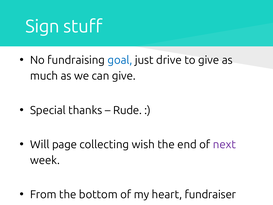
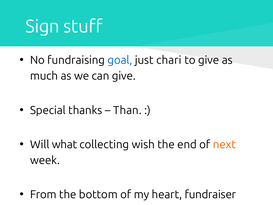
drive: drive -> chari
Rude: Rude -> Than
page: page -> what
next colour: purple -> orange
